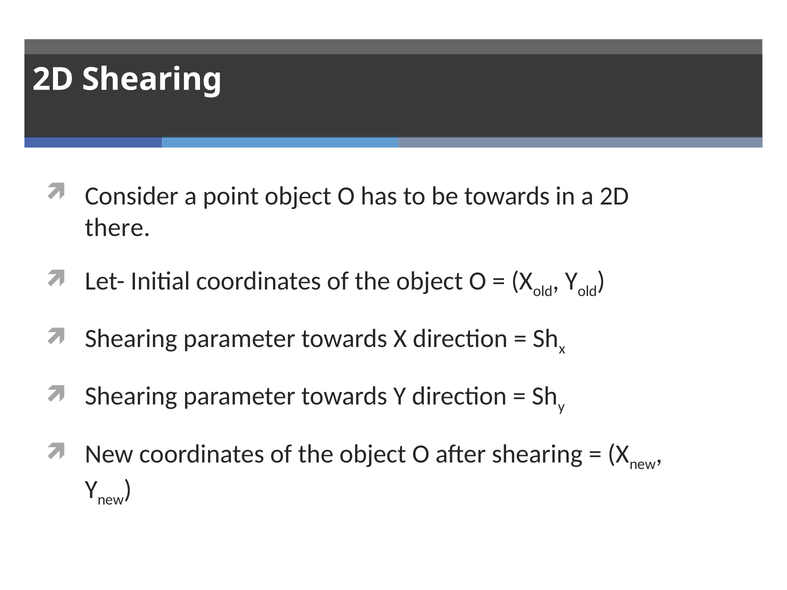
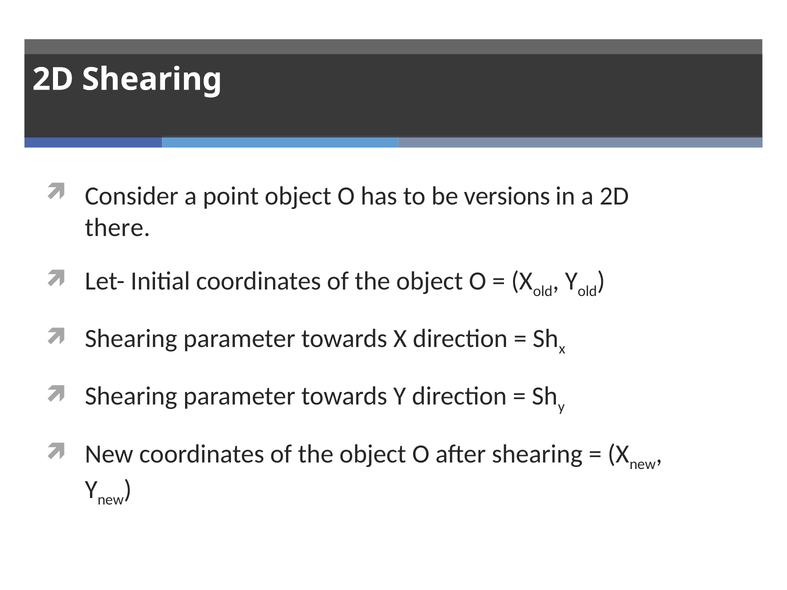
be towards: towards -> versions
